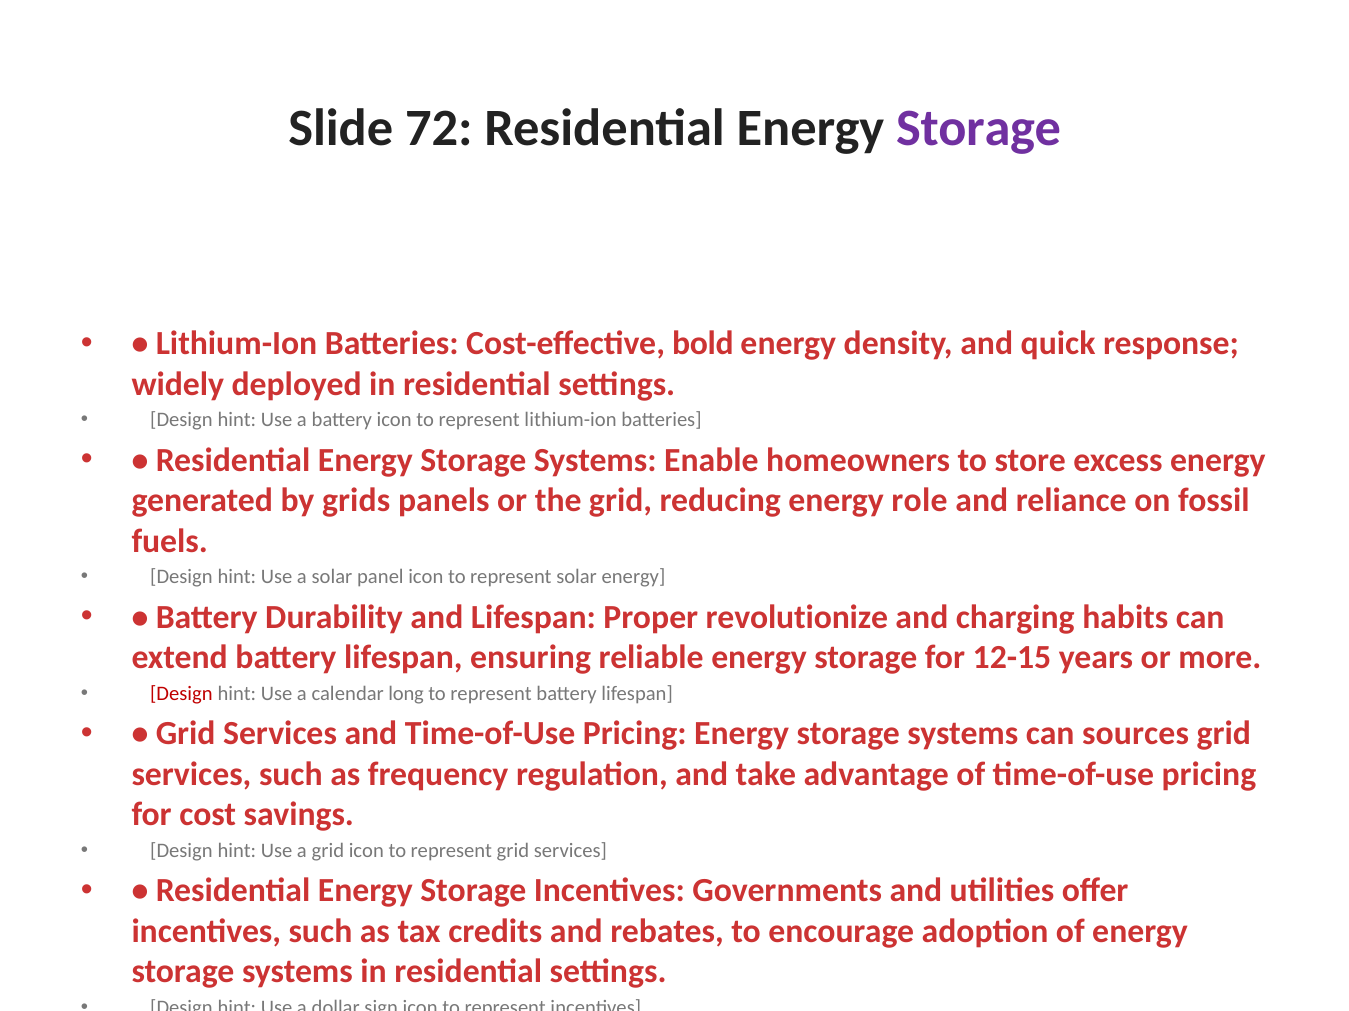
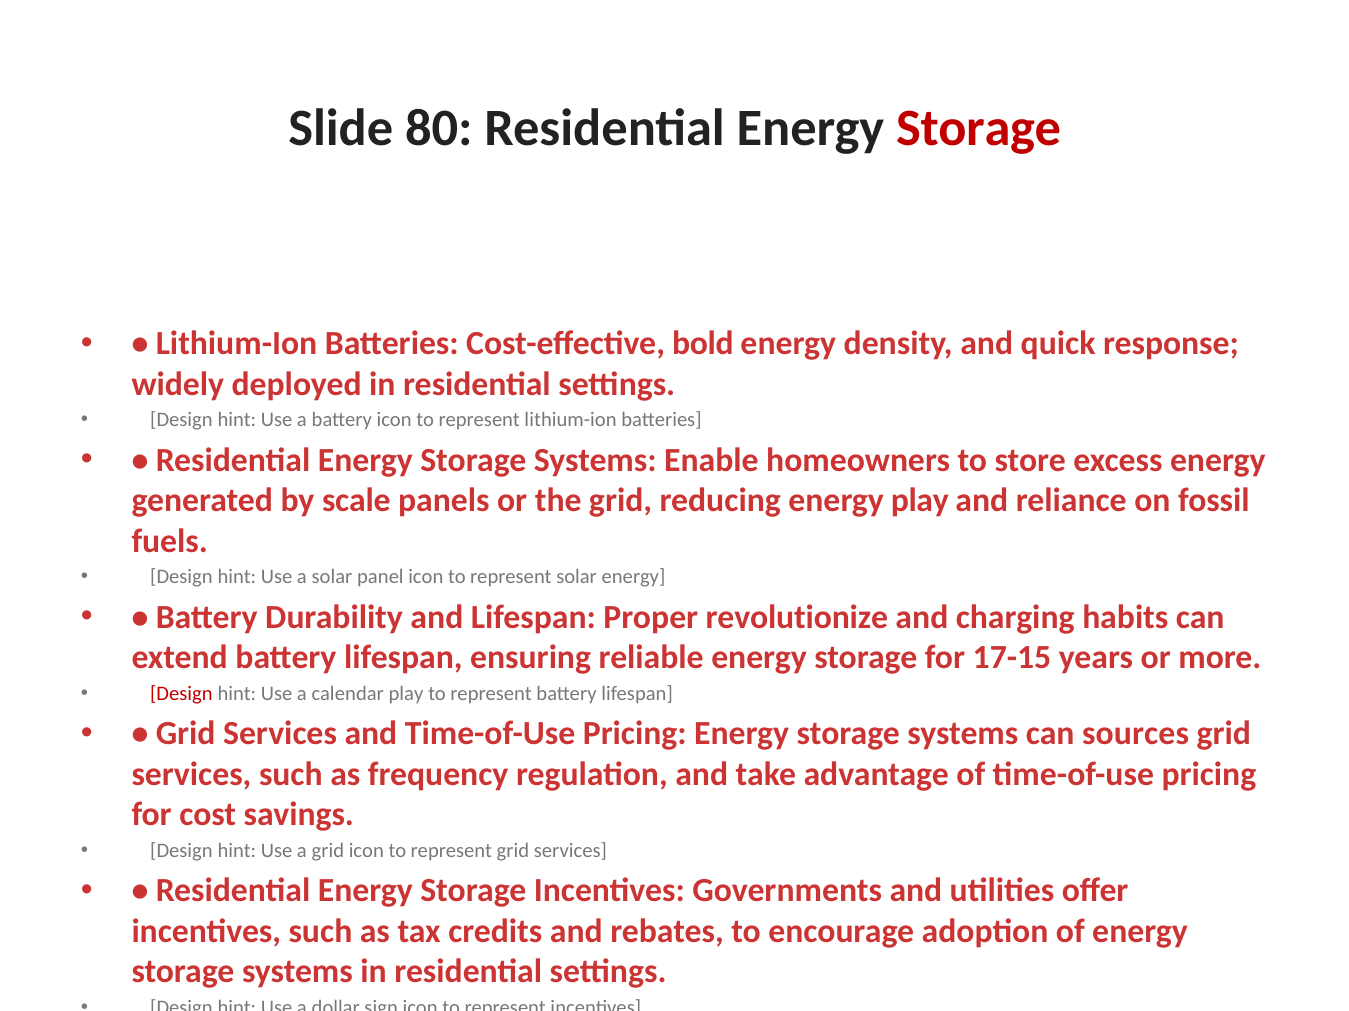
72: 72 -> 80
Storage at (979, 128) colour: purple -> red
grids: grids -> scale
energy role: role -> play
12-15: 12-15 -> 17-15
calendar long: long -> play
